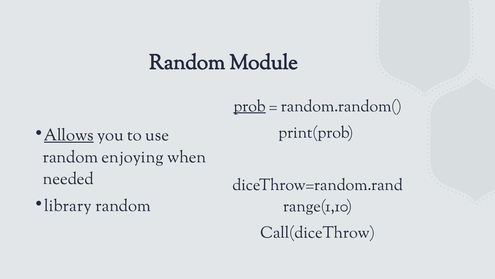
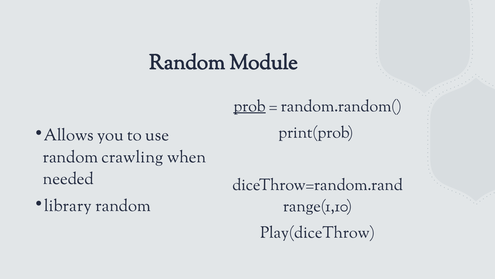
Allows underline: present -> none
enjoying: enjoying -> crawling
Call(diceThrow: Call(diceThrow -> Play(diceThrow
